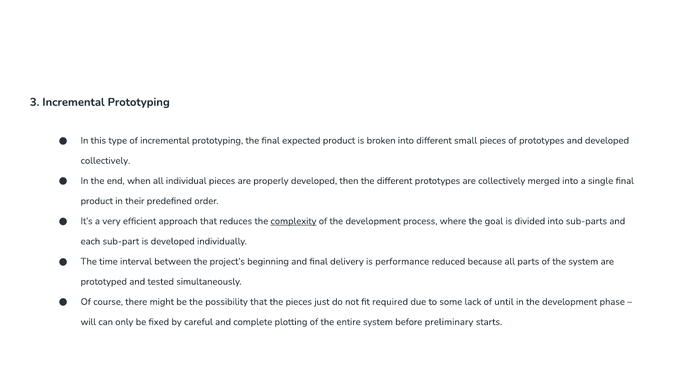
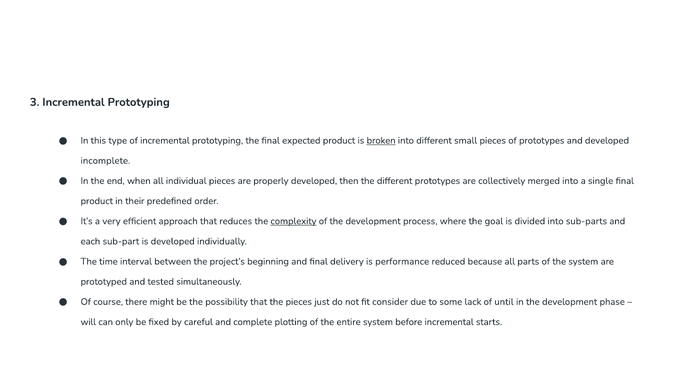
broken underline: none -> present
collectively at (105, 161): collectively -> incomplete
required: required -> consider
before preliminary: preliminary -> incremental
